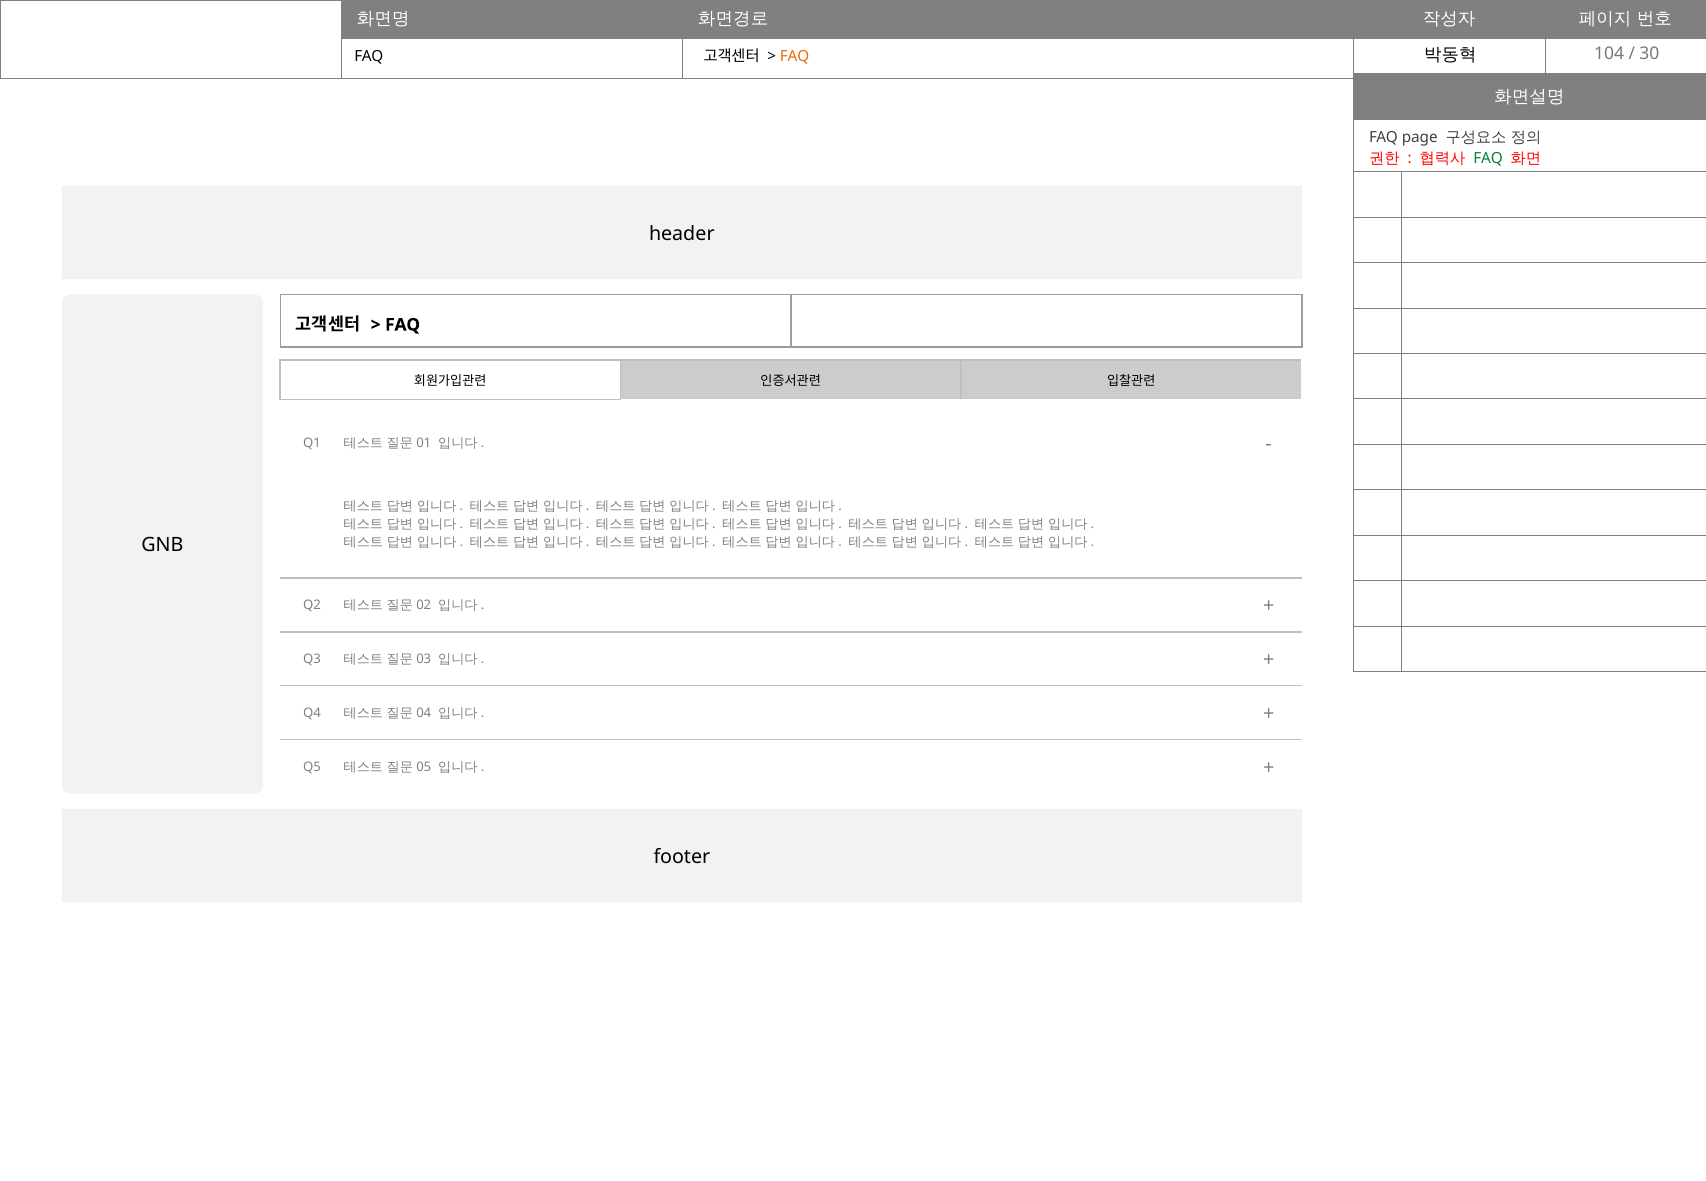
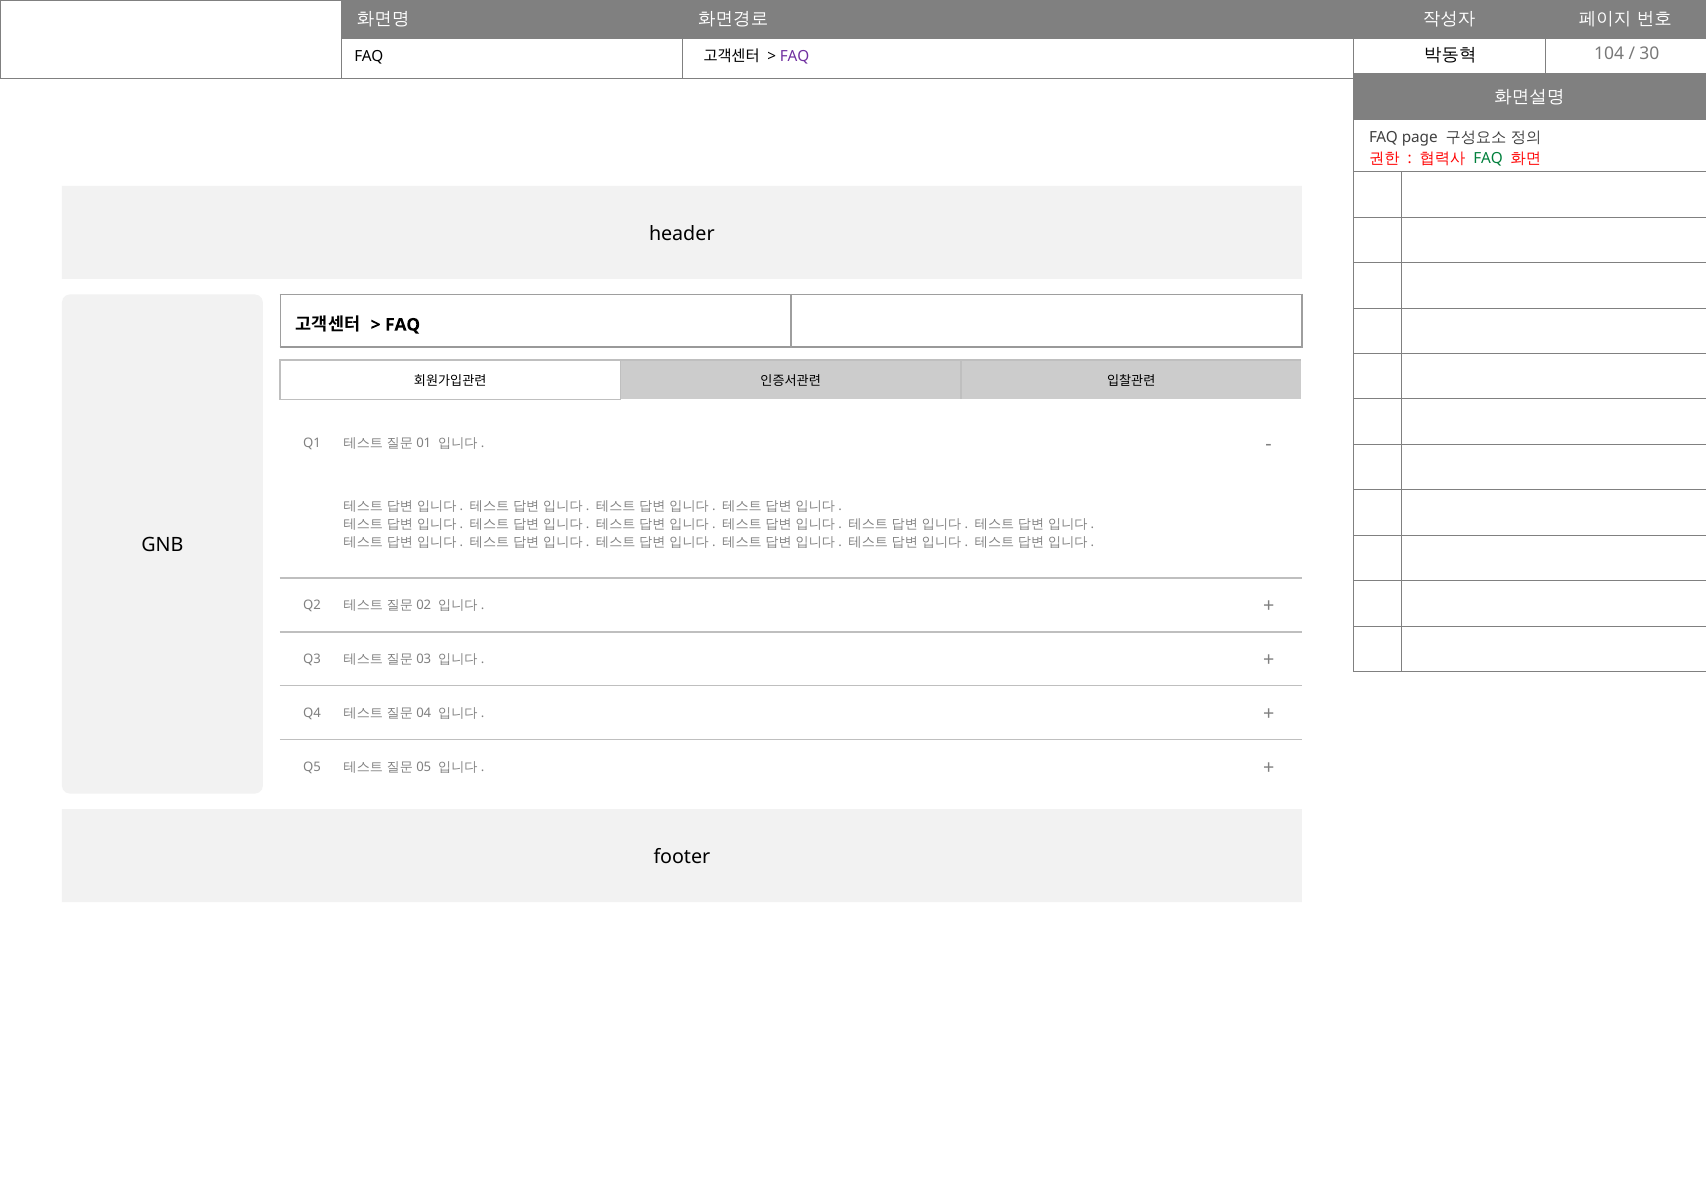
FAQ at (795, 56) colour: orange -> purple
